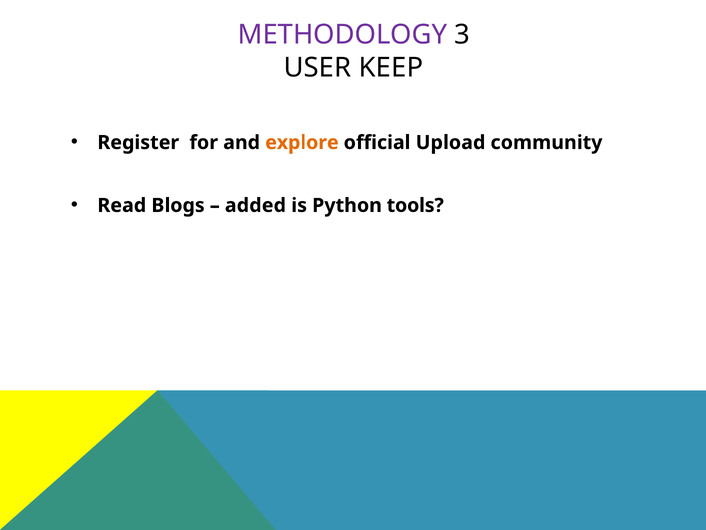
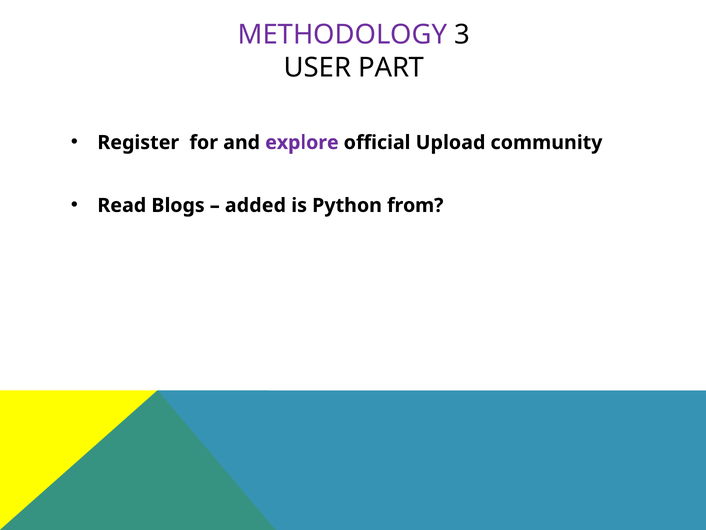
KEEP: KEEP -> PART
explore colour: orange -> purple
tools: tools -> from
